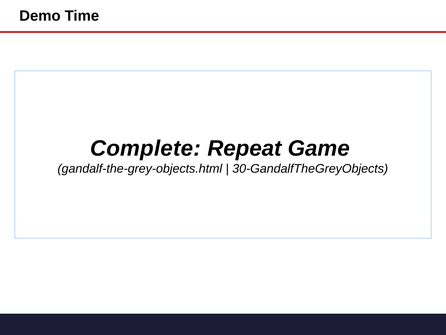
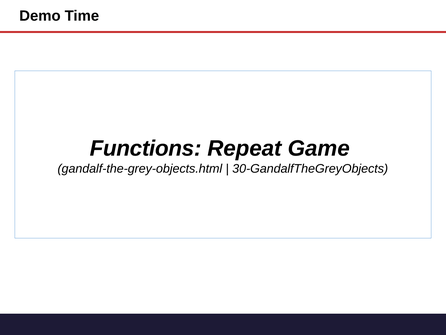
Complete: Complete -> Functions
